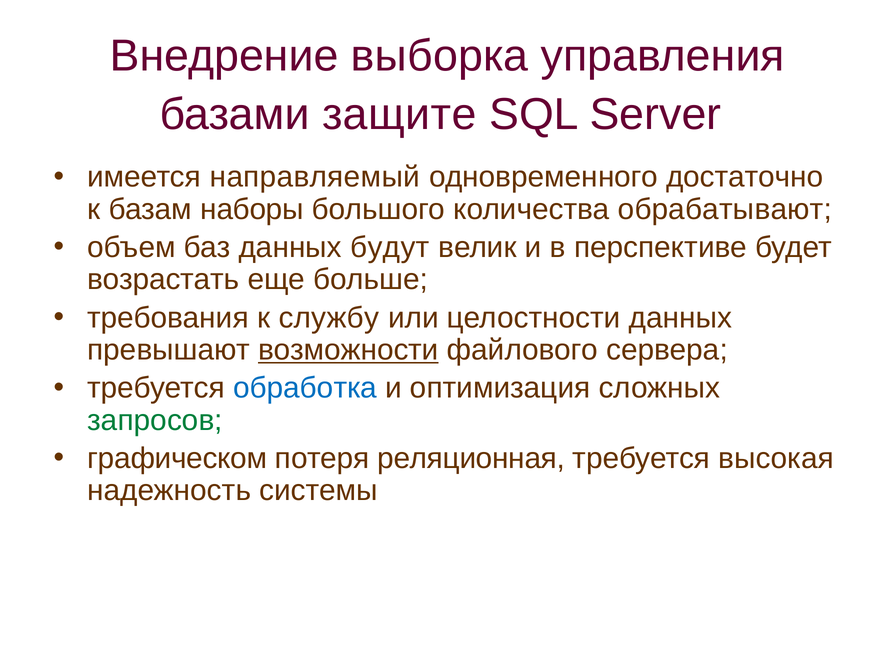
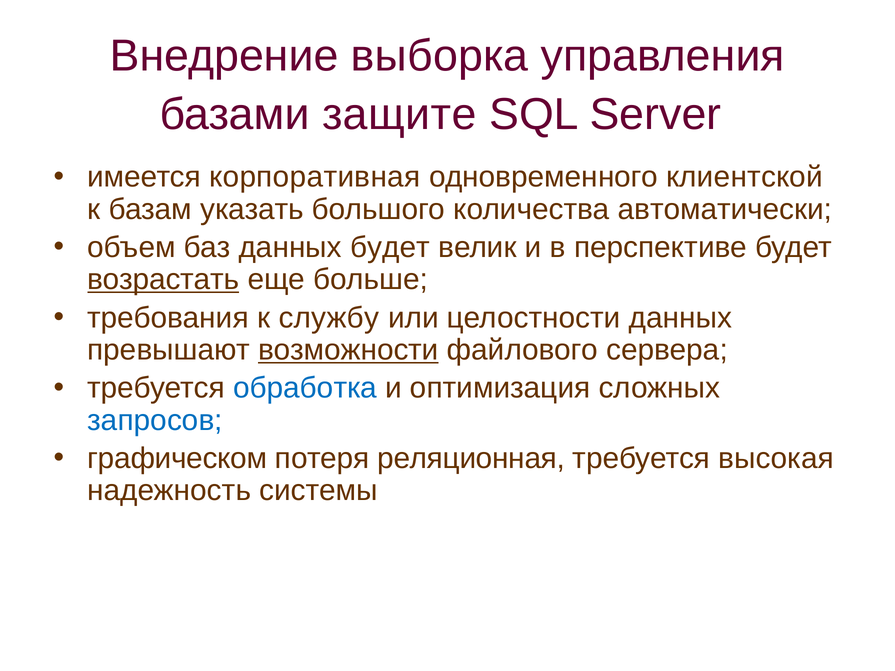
направляемый: направляемый -> корпоративная
достаточно: достаточно -> клиентской
наборы: наборы -> указать
обрабатывают: обрабатывают -> автоматически
данных будут: будут -> будет
возрастать underline: none -> present
запросов colour: green -> blue
